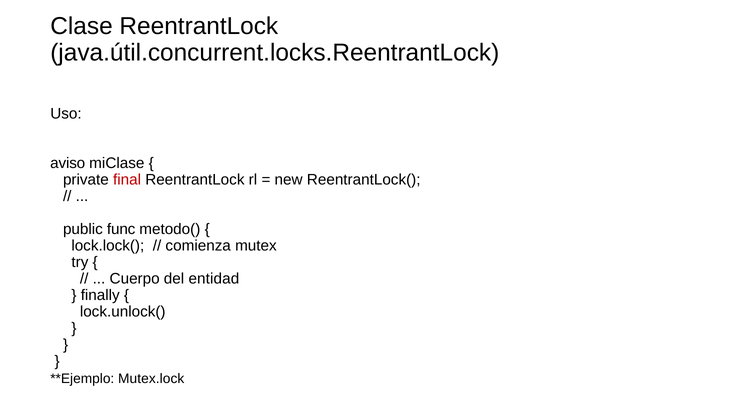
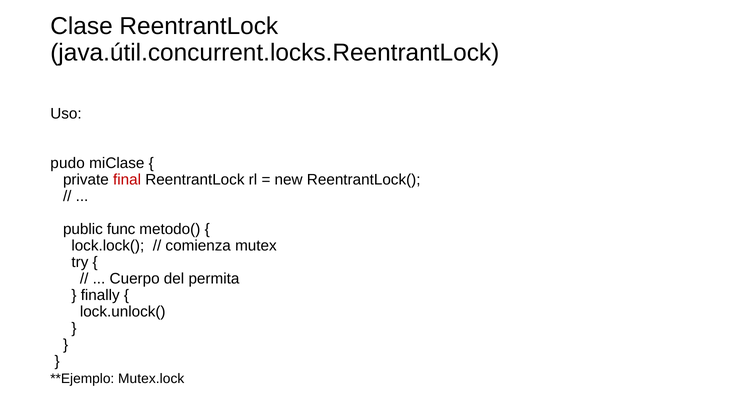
aviso: aviso -> pudo
entidad: entidad -> permita
